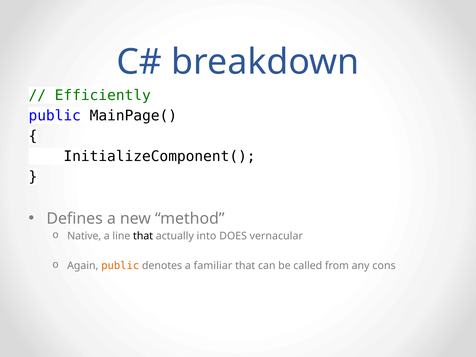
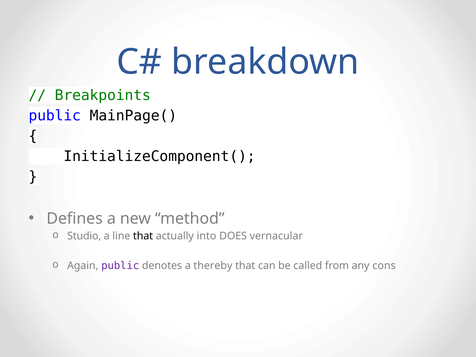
Efficiently: Efficiently -> Breakpoints
Native: Native -> Studio
public at (120, 266) colour: orange -> purple
familiar: familiar -> thereby
